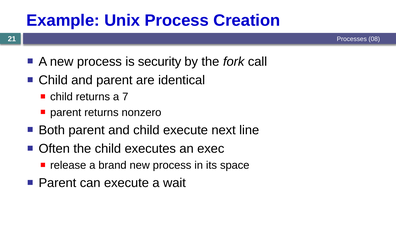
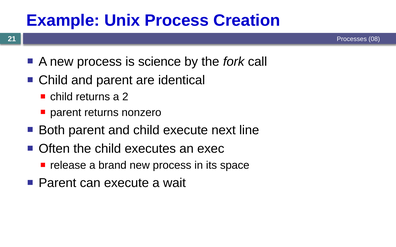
security: security -> science
7: 7 -> 2
